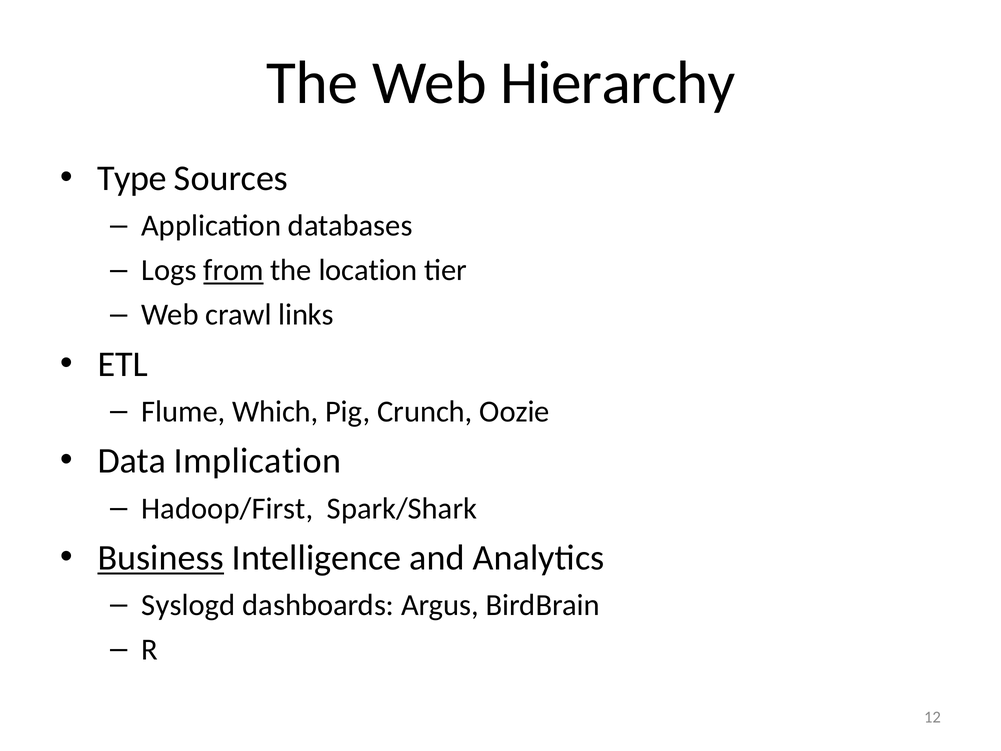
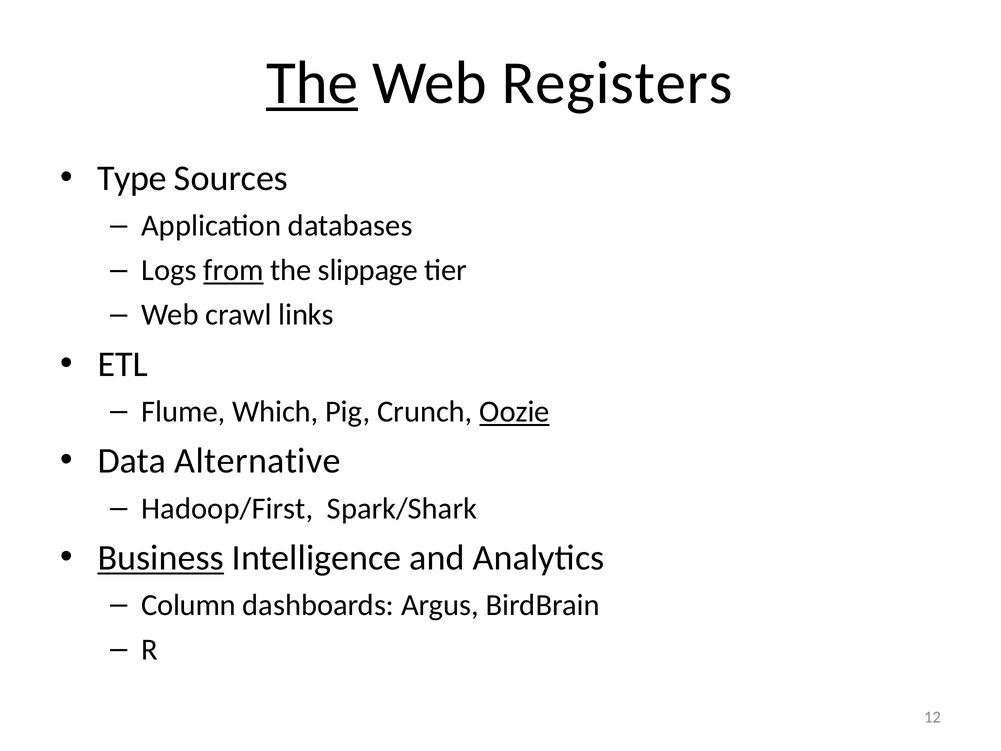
The at (312, 83) underline: none -> present
Hierarchy: Hierarchy -> Registers
location: location -> slippage
Oozie underline: none -> present
Implication: Implication -> Alternative
Syslogd: Syslogd -> Column
